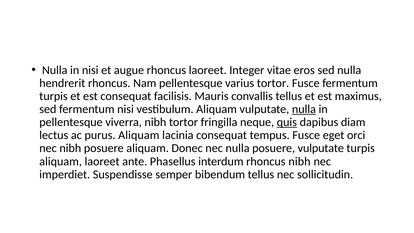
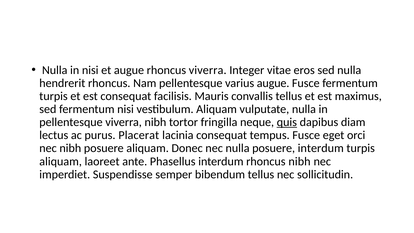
rhoncus laoreet: laoreet -> viverra
varius tortor: tortor -> augue
nulla at (304, 109) underline: present -> none
purus Aliquam: Aliquam -> Placerat
posuere vulputate: vulputate -> interdum
